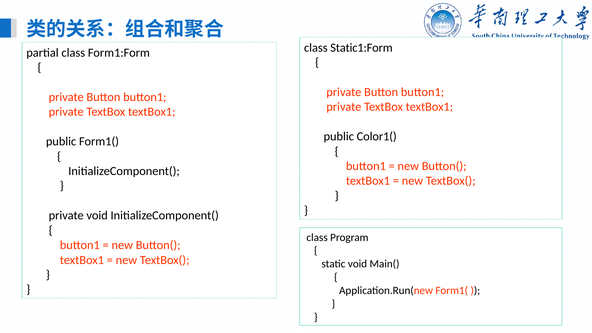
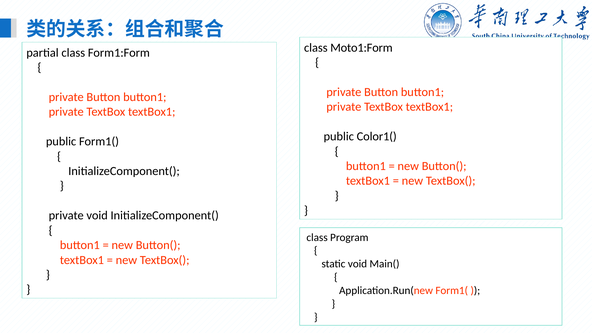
Static1:Form: Static1:Form -> Moto1:Form
